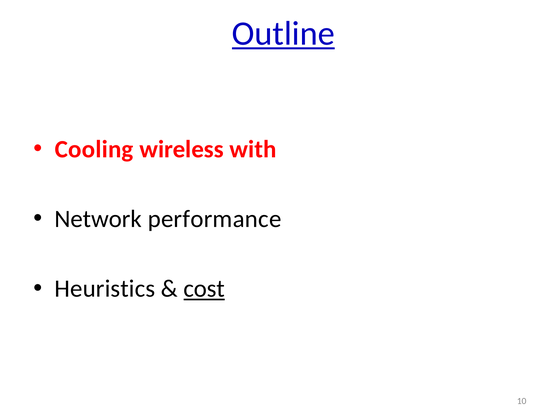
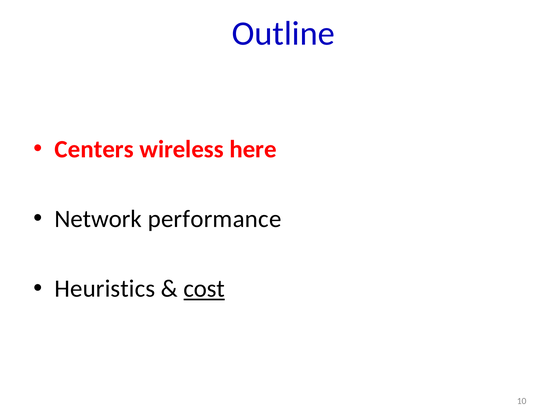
Outline underline: present -> none
Cooling: Cooling -> Centers
with: with -> here
